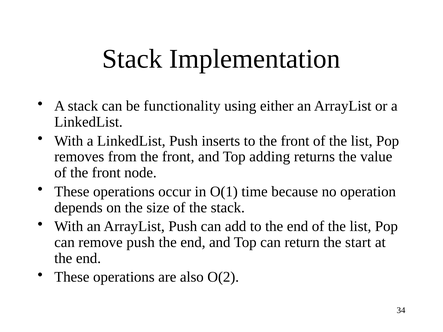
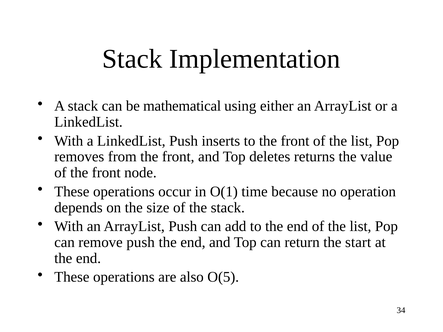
functionality: functionality -> mathematical
adding: adding -> deletes
O(2: O(2 -> O(5
